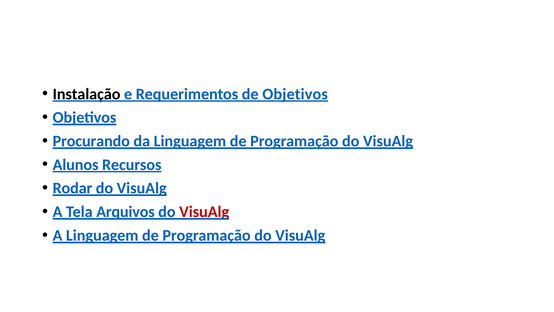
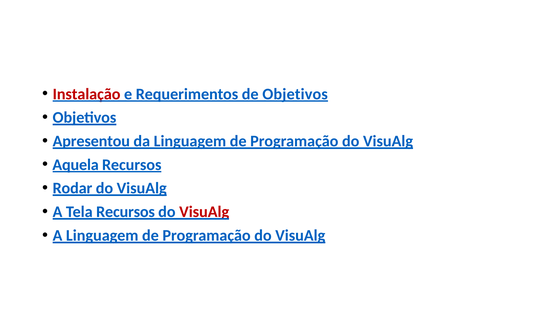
Instalação colour: black -> red
Procurando: Procurando -> Apresentou
Alunos: Alunos -> Aquela
Tela Arquivos: Arquivos -> Recursos
